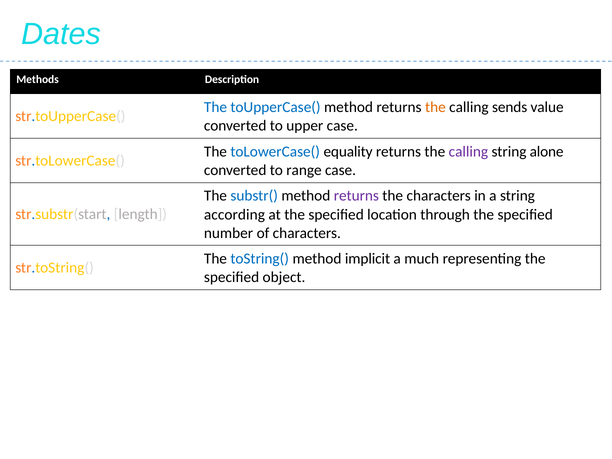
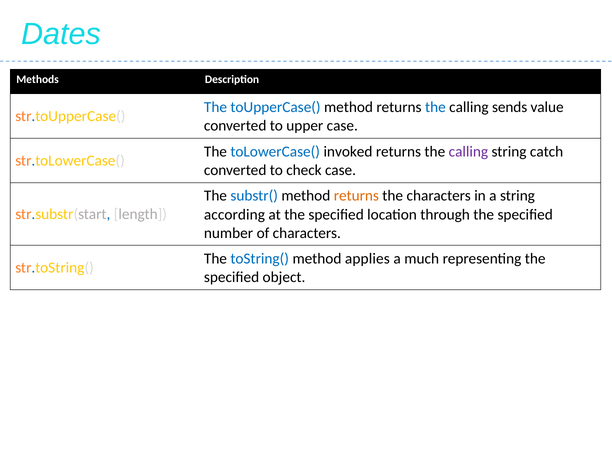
the at (435, 107) colour: orange -> blue
equality: equality -> invoked
alone: alone -> catch
range: range -> check
returns at (356, 196) colour: purple -> orange
implicit: implicit -> applies
